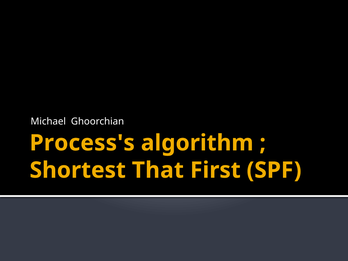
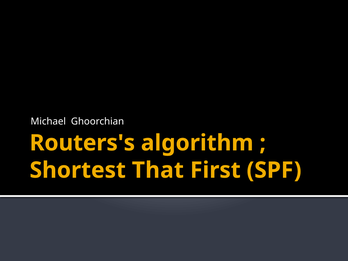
Process's: Process's -> Routers's
